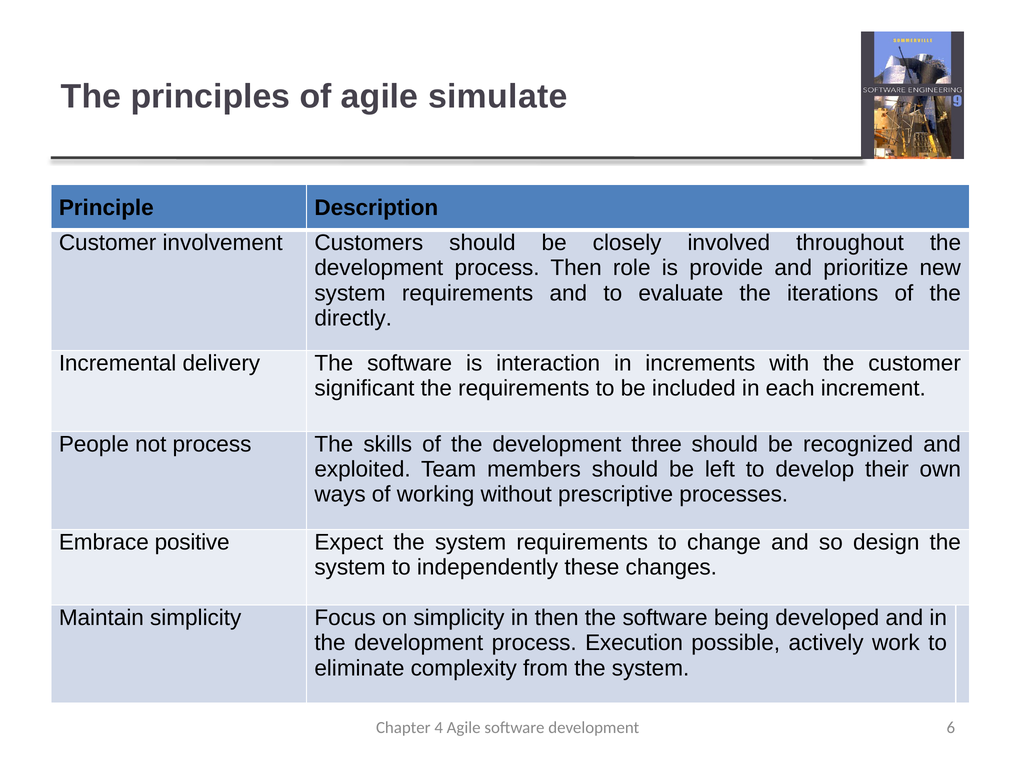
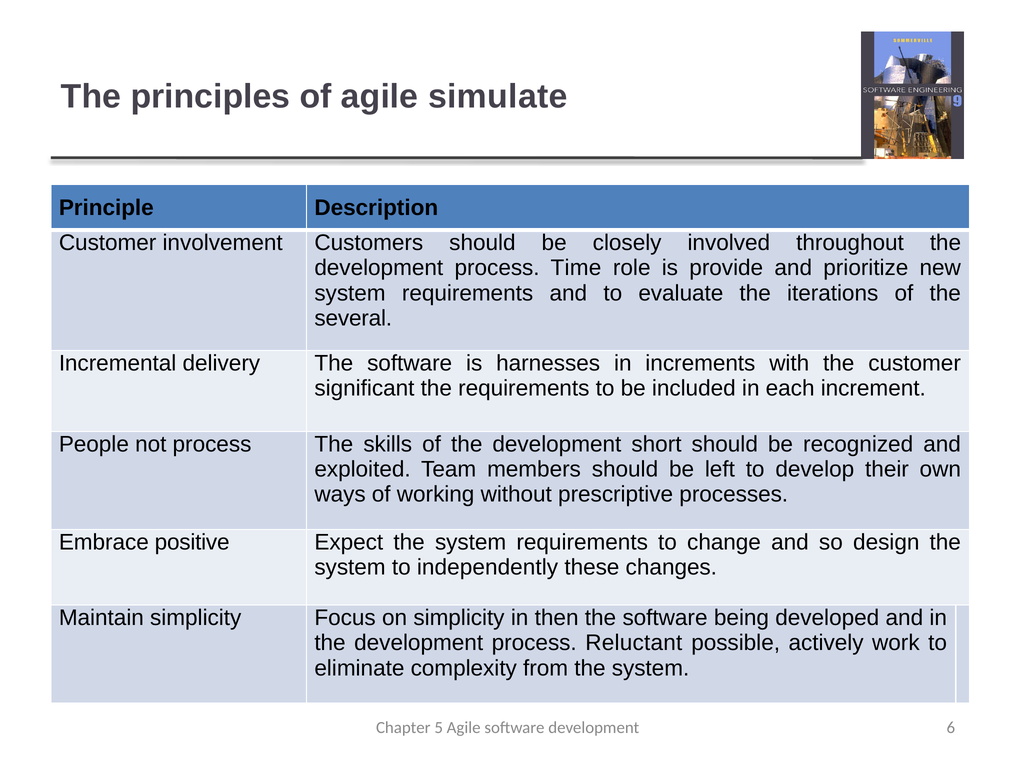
process Then: Then -> Time
directly: directly -> several
interaction: interaction -> harnesses
three: three -> short
Execution: Execution -> Reluctant
4: 4 -> 5
